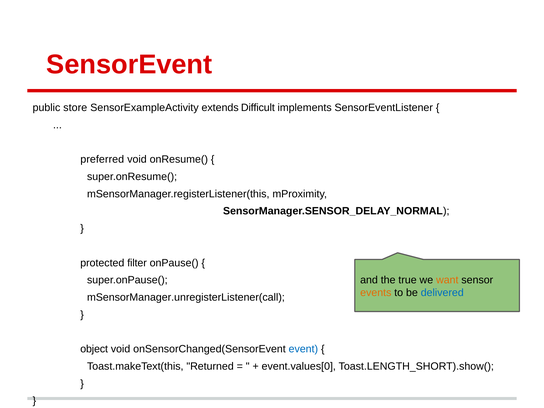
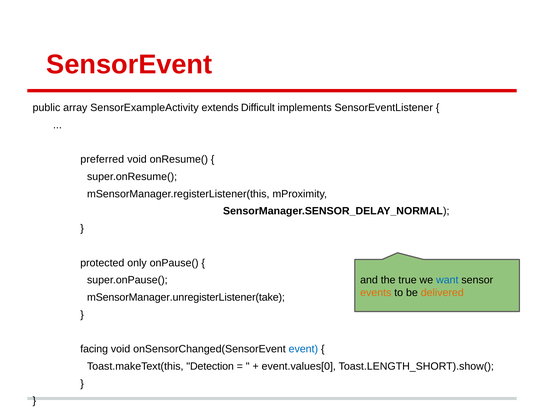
store: store -> array
filter: filter -> only
want colour: orange -> blue
delivered colour: blue -> orange
mSensorManager.unregisterListener(call: mSensorManager.unregisterListener(call -> mSensorManager.unregisterListener(take
object: object -> facing
Returned: Returned -> Detection
